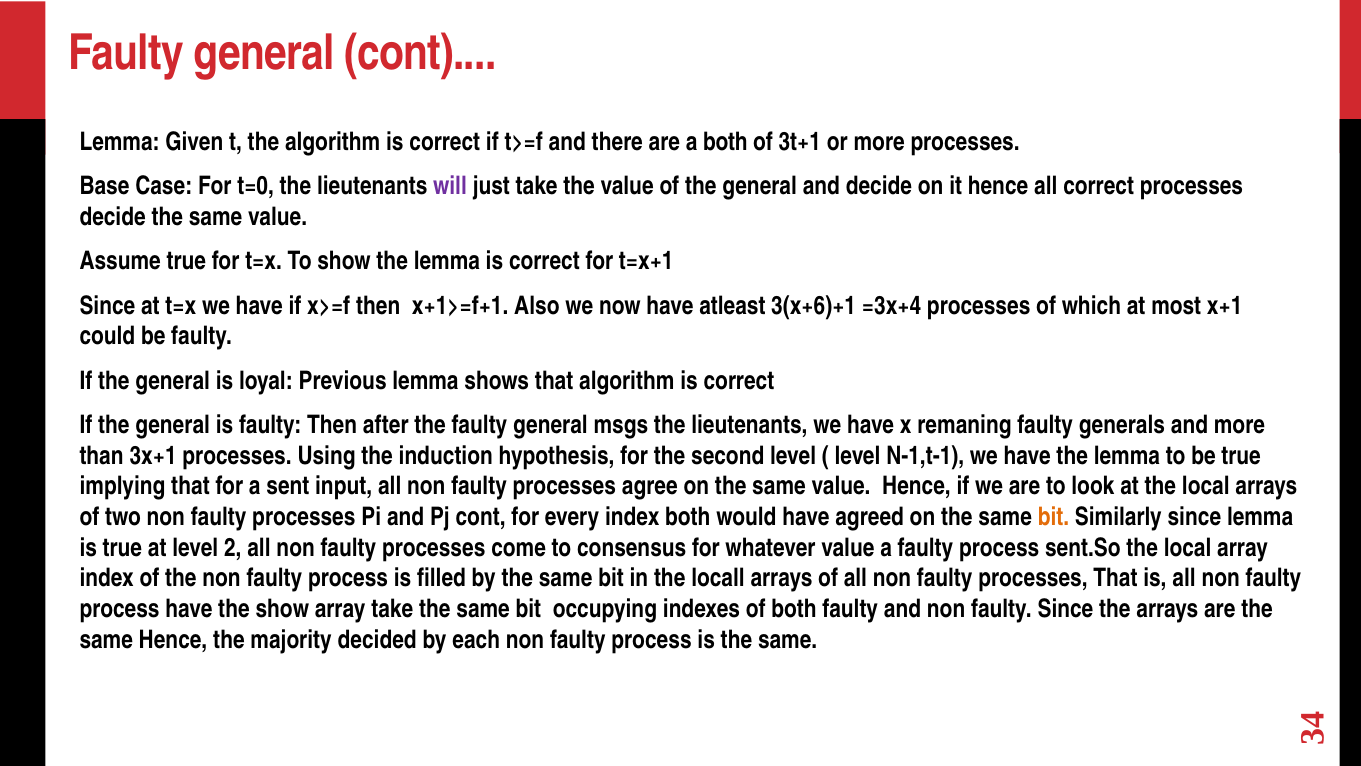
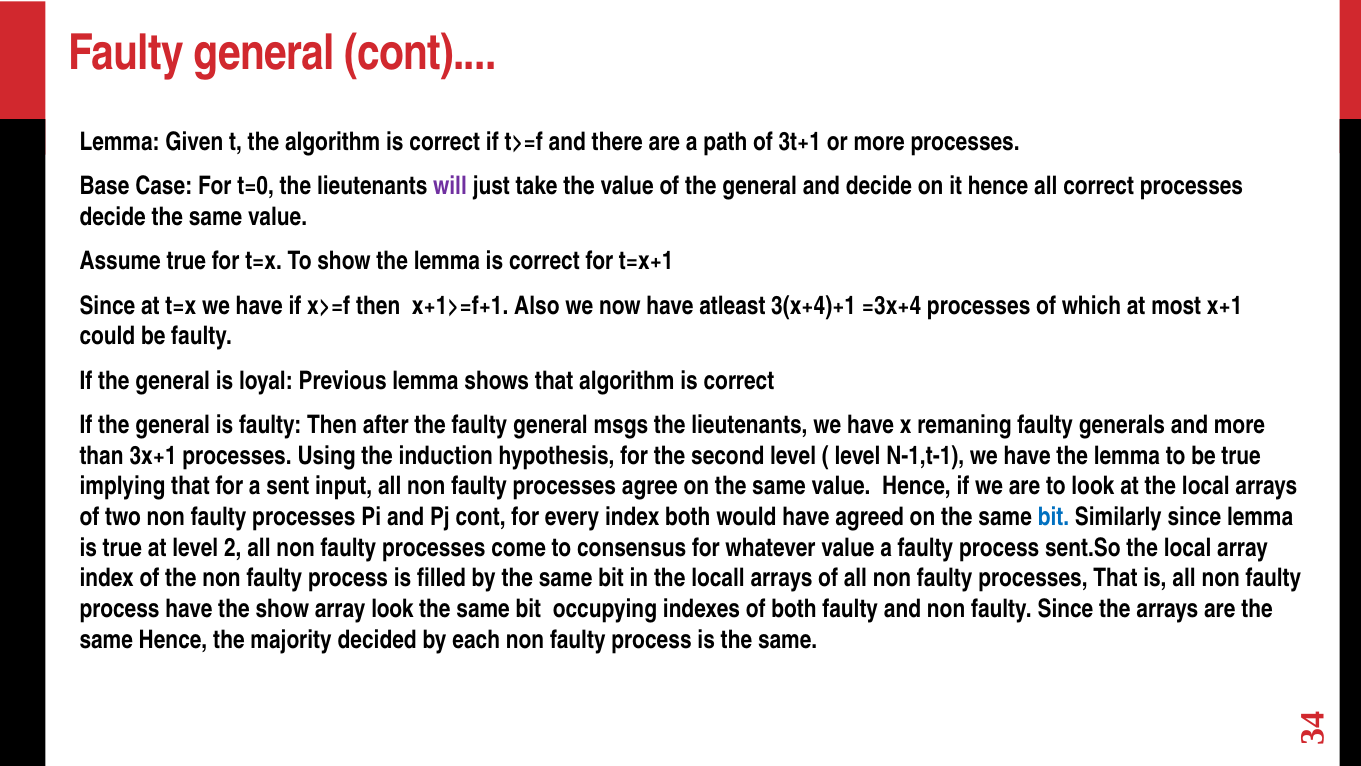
a both: both -> path
3(x+6)+1: 3(x+6)+1 -> 3(x+4)+1
bit at (1053, 517) colour: orange -> blue
array take: take -> look
